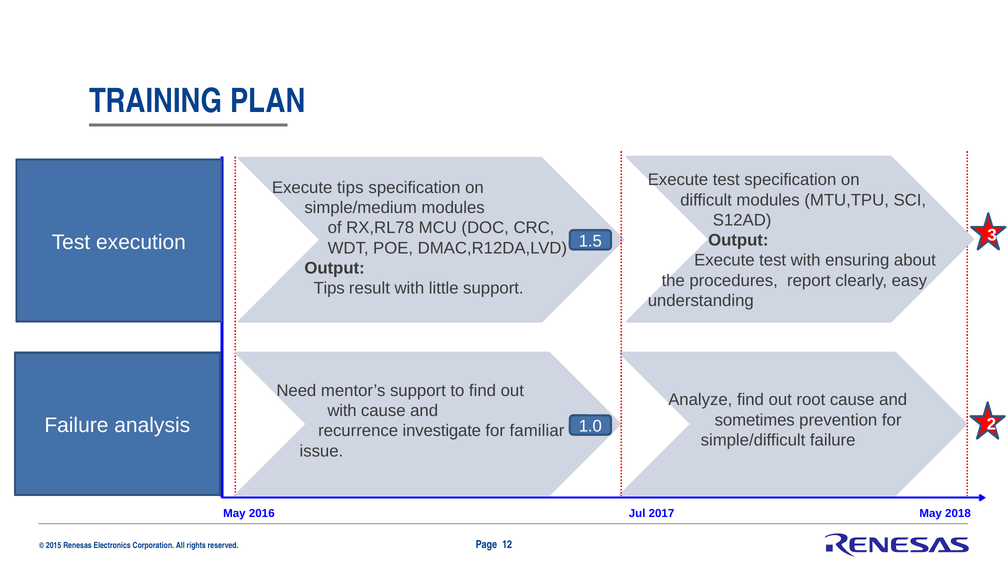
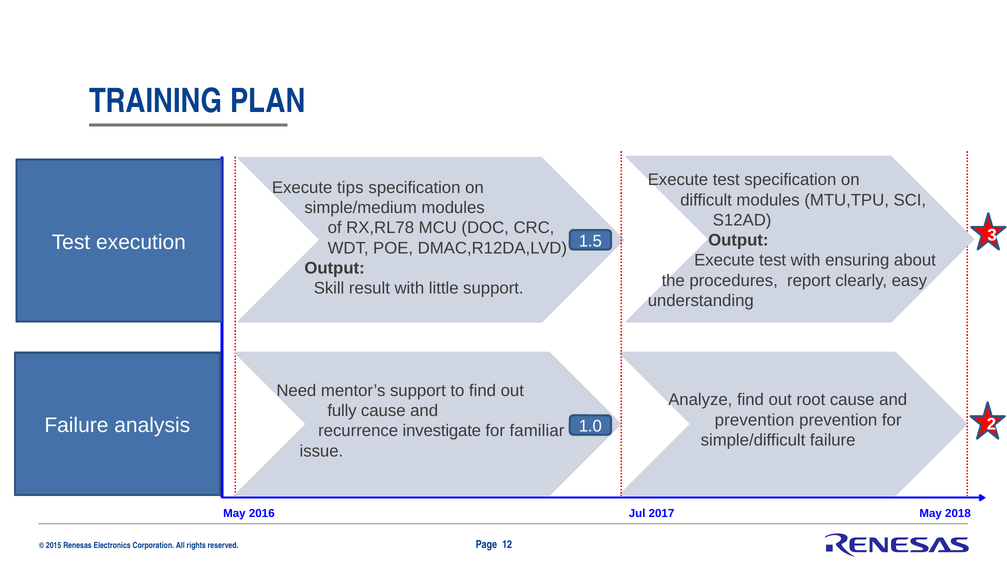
Tips at (329, 288): Tips -> Skill
with at (342, 410): with -> fully
sometimes at (755, 420): sometimes -> prevention
